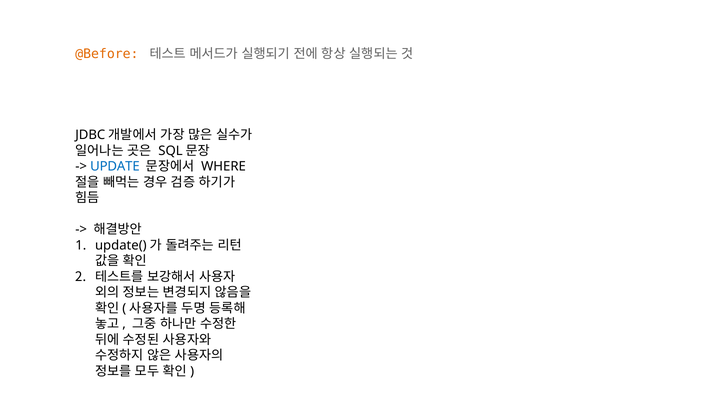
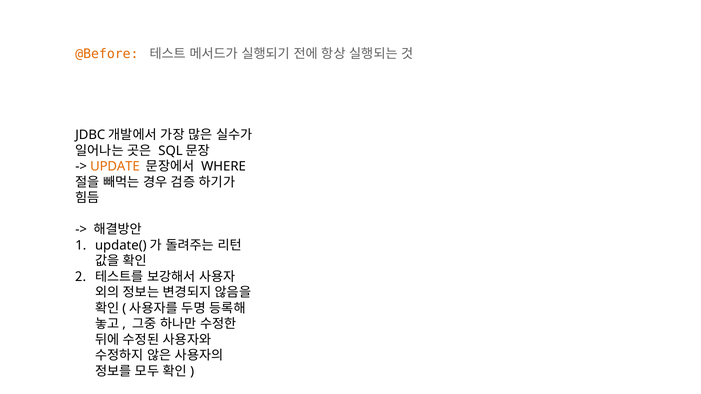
UPDATE colour: blue -> orange
